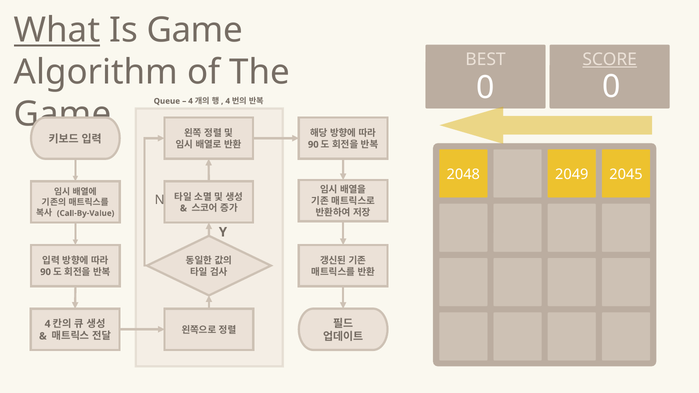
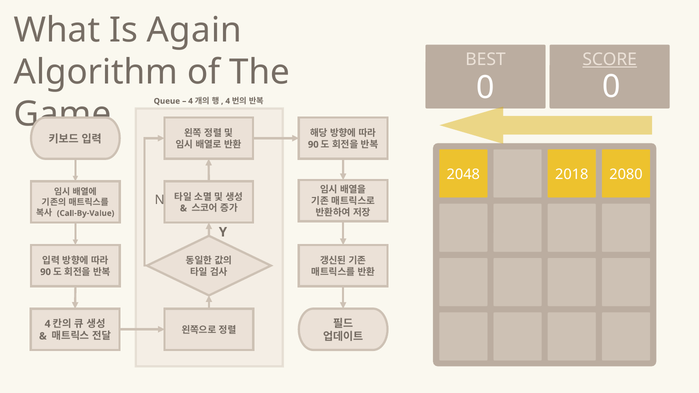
What underline: present -> none
Is Game: Game -> Again
2049: 2049 -> 2018
2045: 2045 -> 2080
